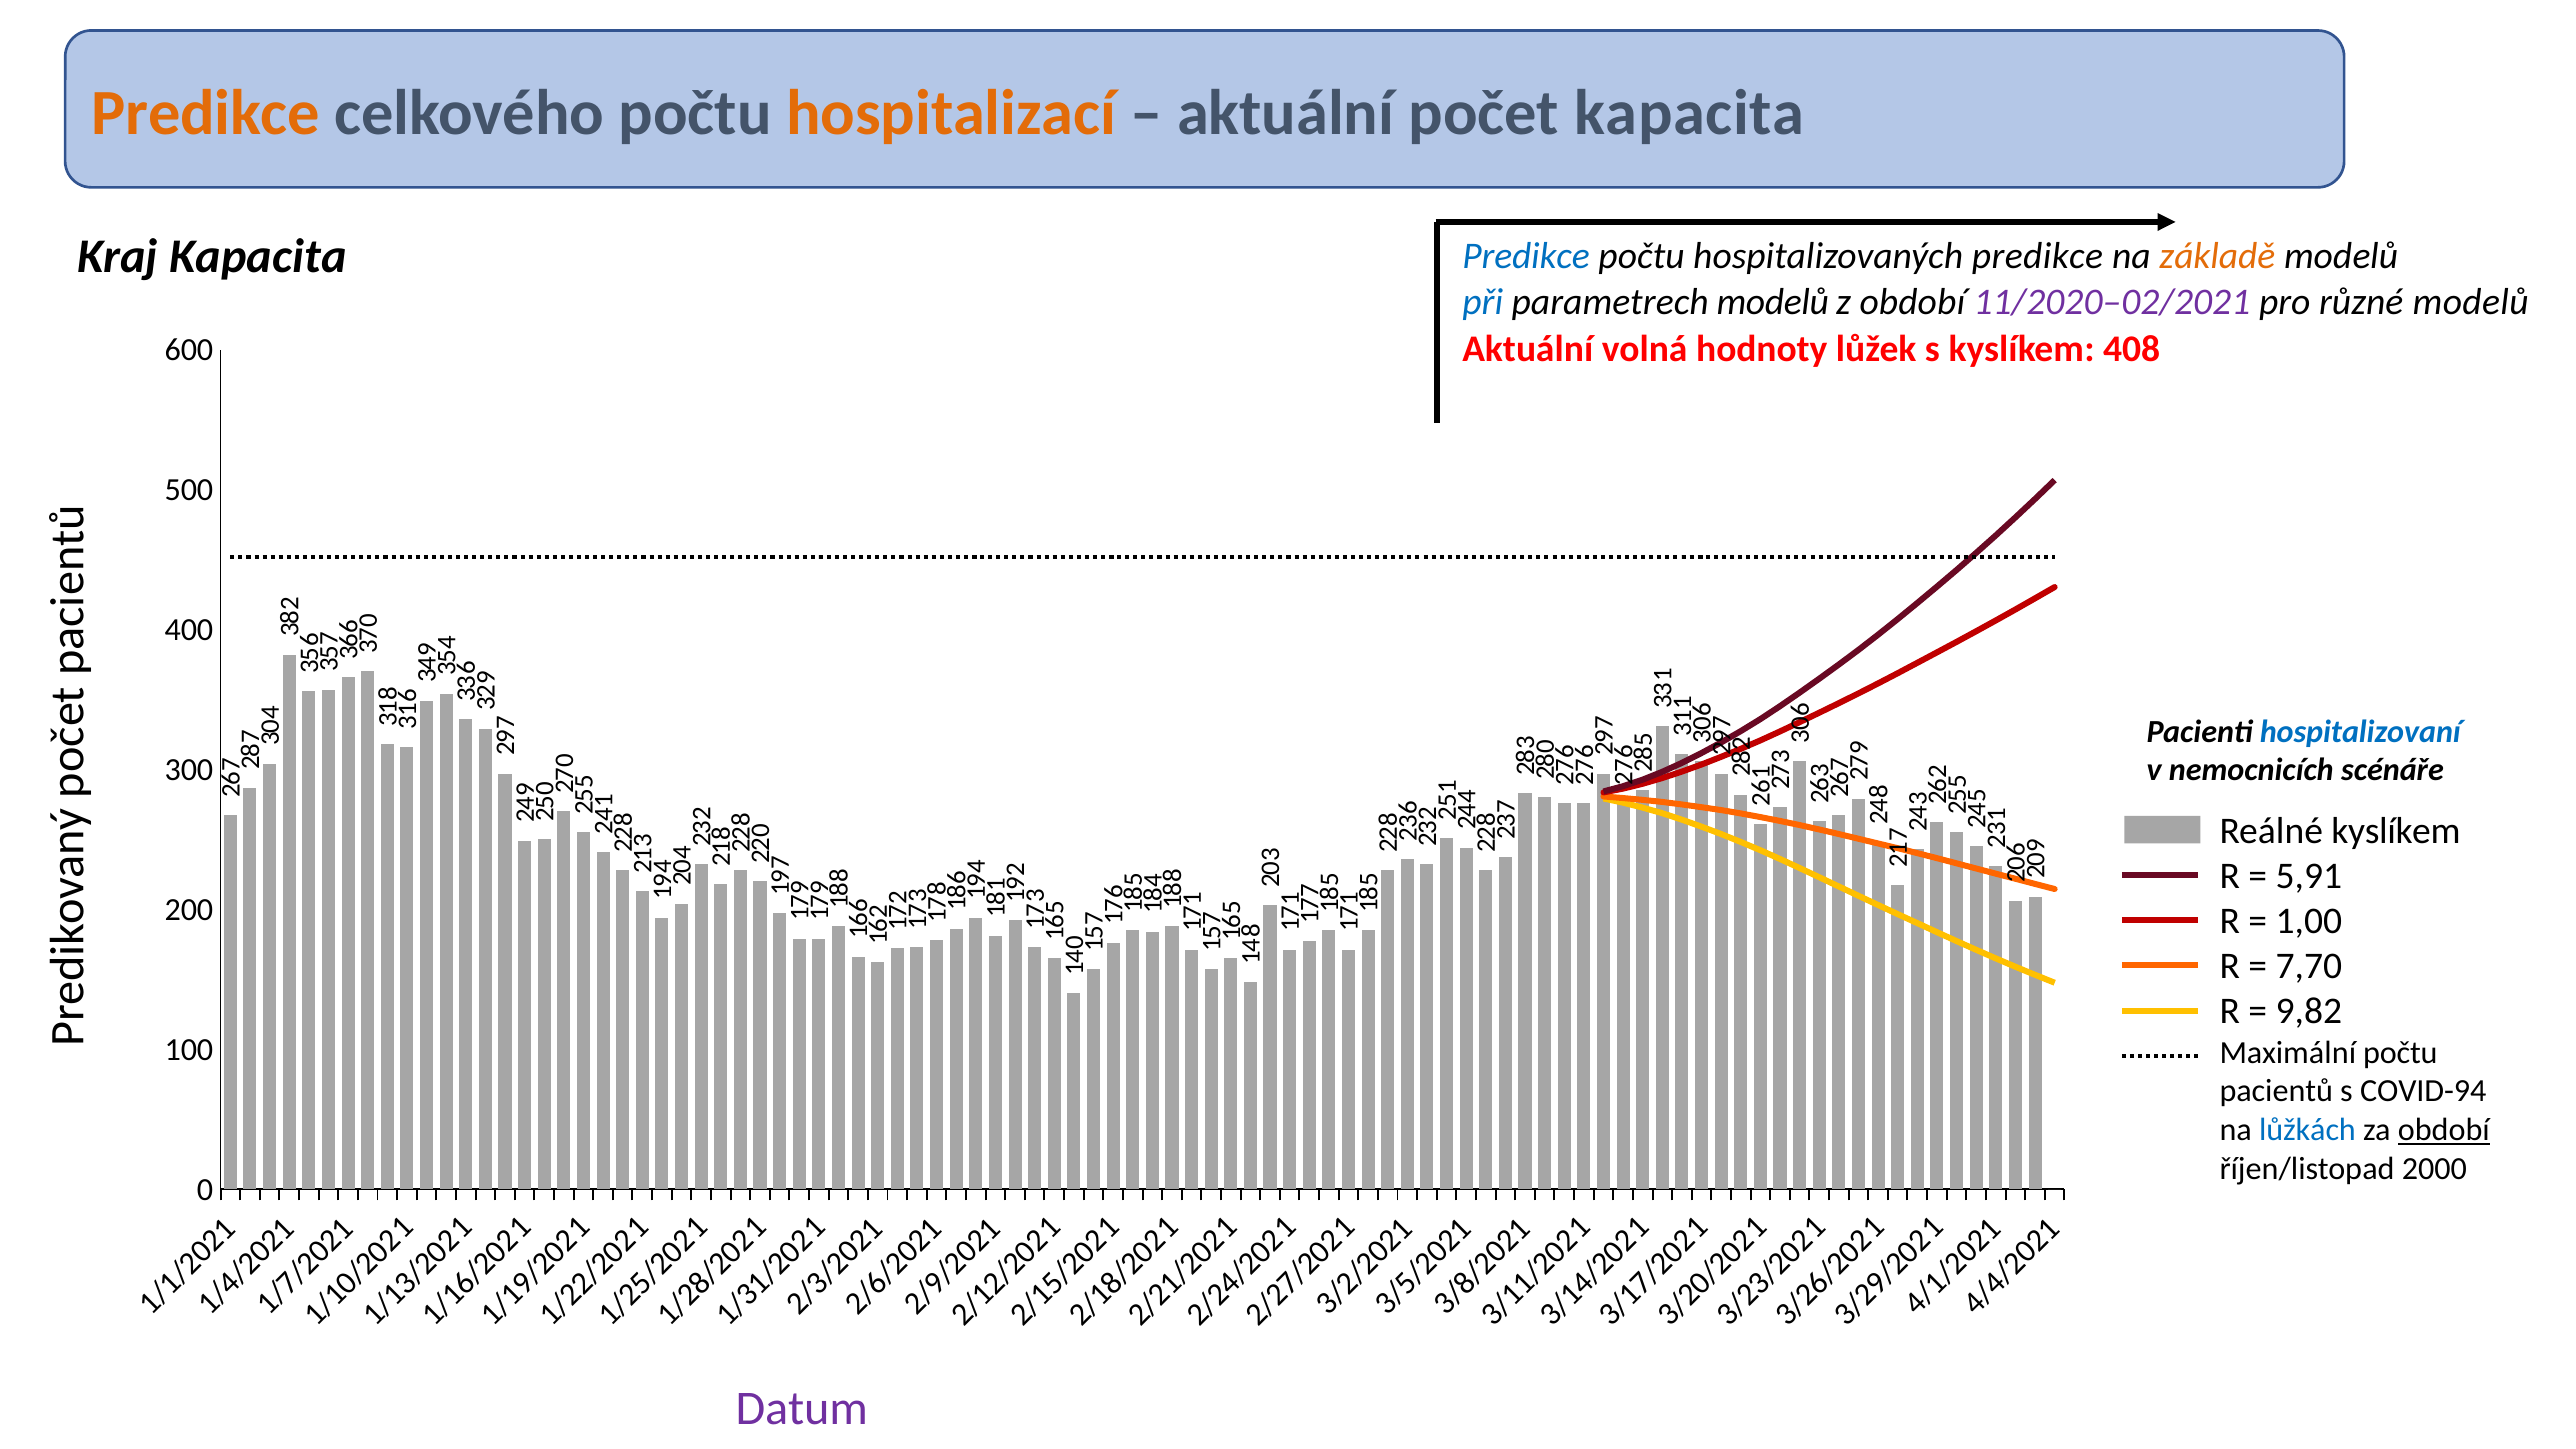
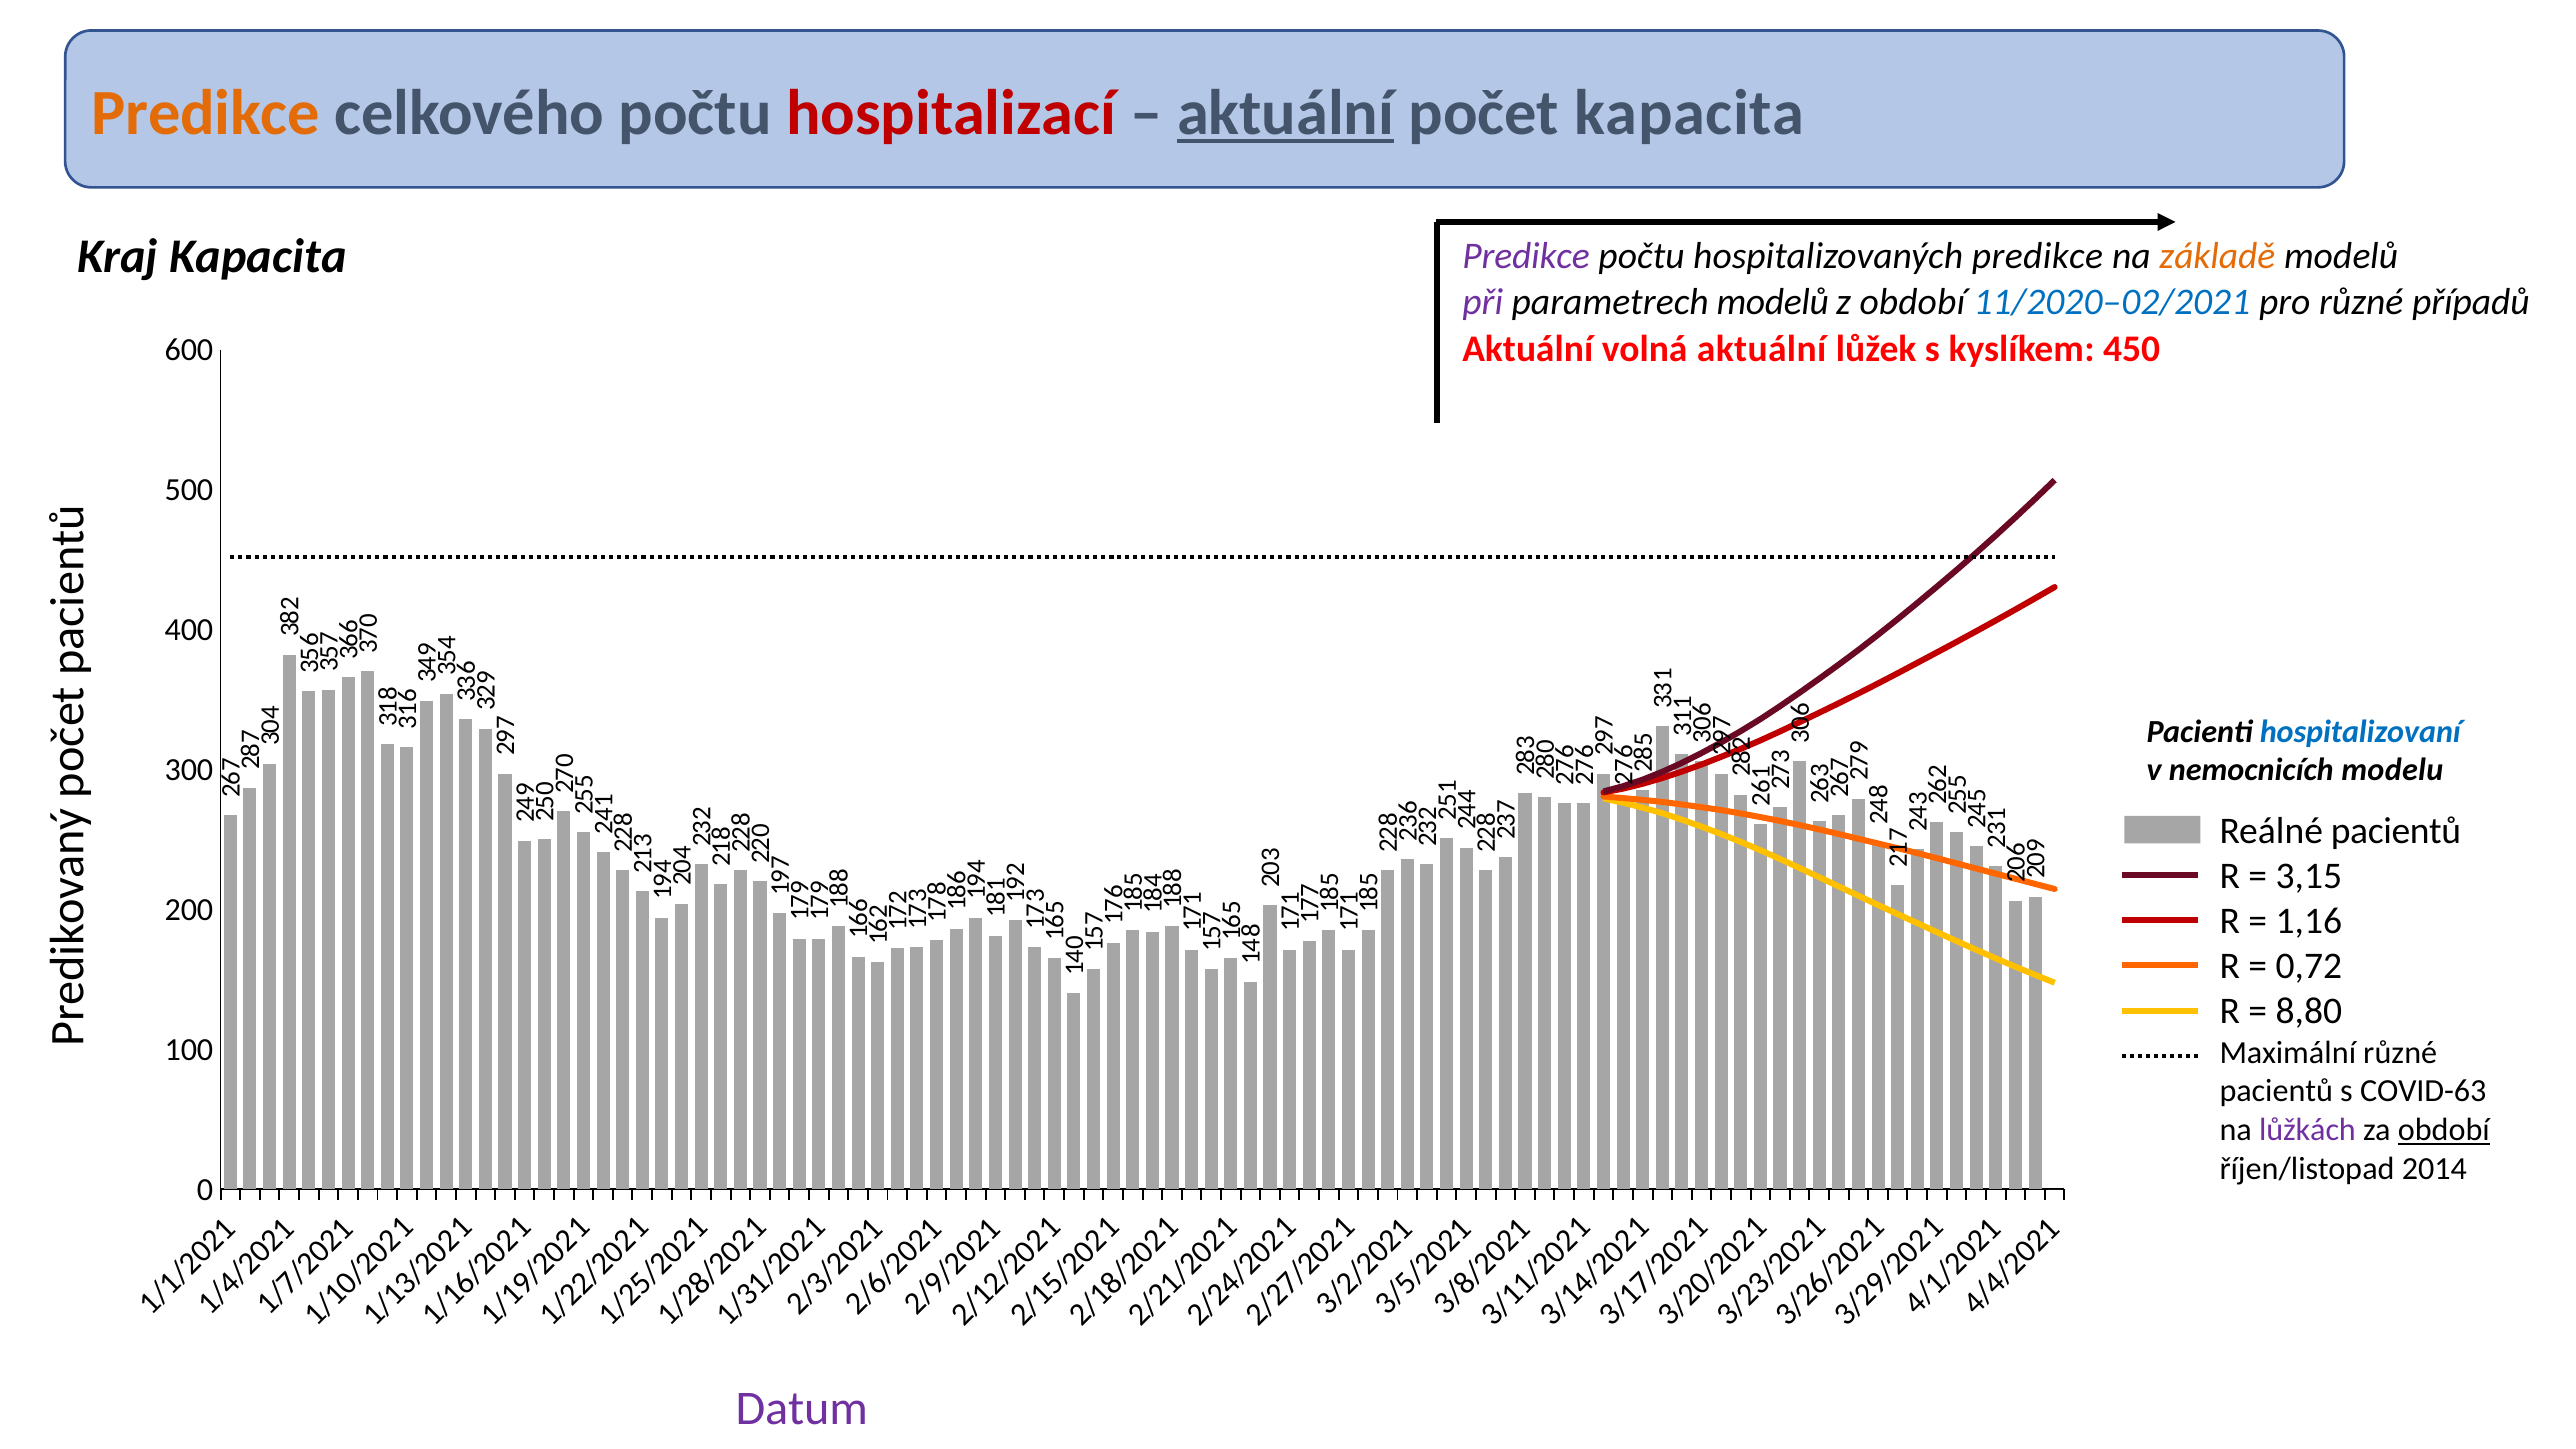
hospitalizací colour: orange -> red
aktuální at (1286, 113) underline: none -> present
Predikce at (1526, 256) colour: blue -> purple
při colour: blue -> purple
11/2020–02/2021 colour: purple -> blue
různé modelů: modelů -> případů
volná hodnoty: hodnoty -> aktuální
408: 408 -> 450
scénáře: scénáře -> modelu
Reálné kyslíkem: kyslíkem -> pacientů
5,91: 5,91 -> 3,15
1,00: 1,00 -> 1,16
7,70: 7,70 -> 0,72
9,82: 9,82 -> 8,80
Maximální počtu: počtu -> různé
COVID-94: COVID-94 -> COVID-63
lůžkách colour: blue -> purple
2000: 2000 -> 2014
